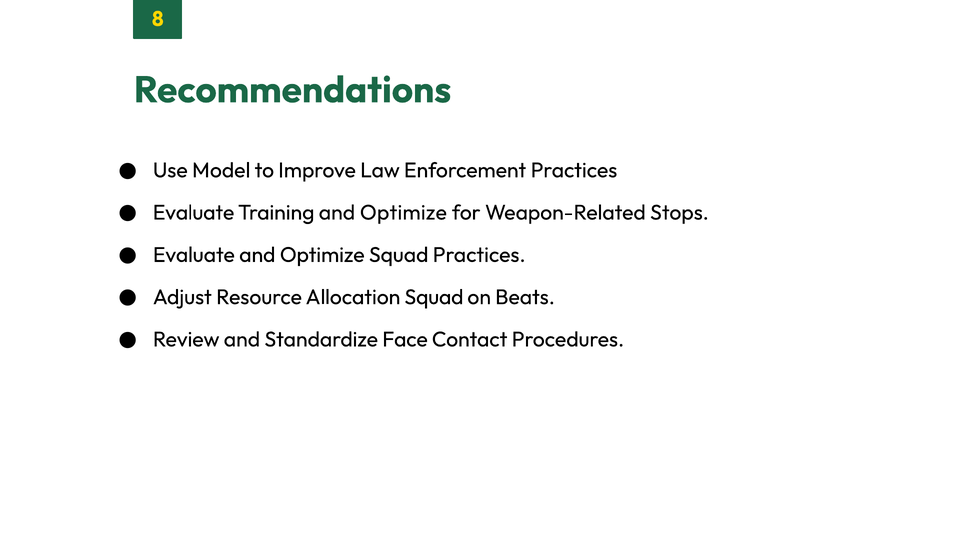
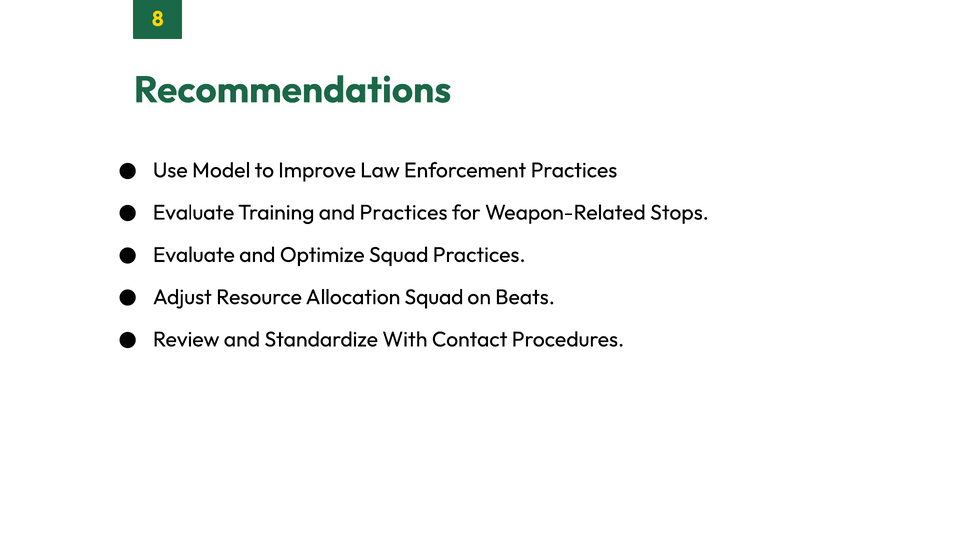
Training and Optimize: Optimize -> Practices
Face: Face -> With
